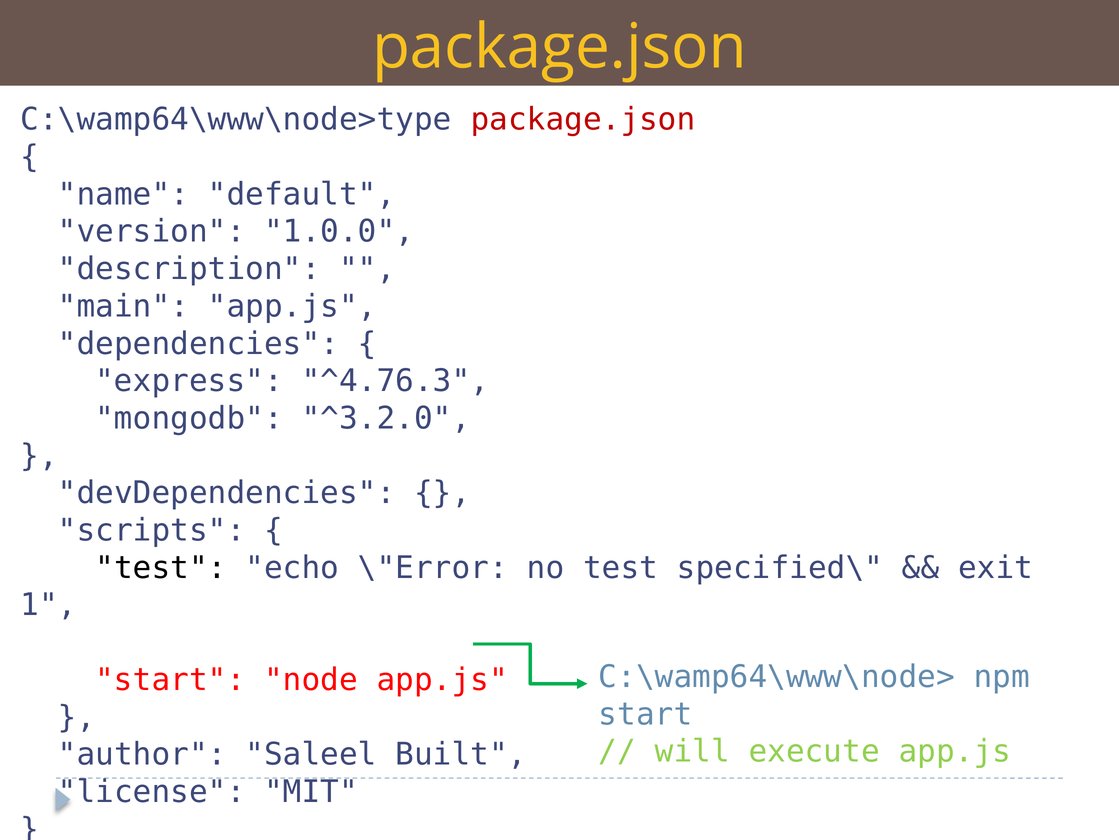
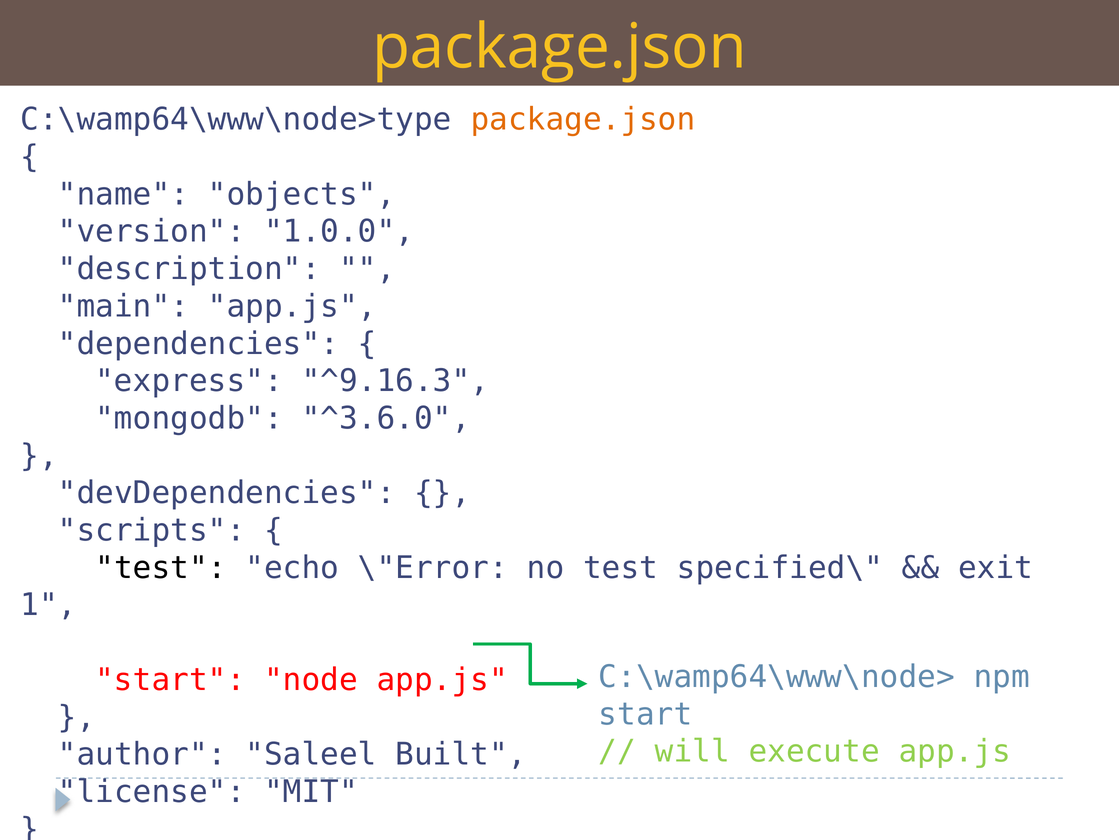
package.json at (583, 120) colour: red -> orange
default: default -> objects
^4.76.3: ^4.76.3 -> ^9.16.3
^3.2.0: ^3.2.0 -> ^3.6.0
